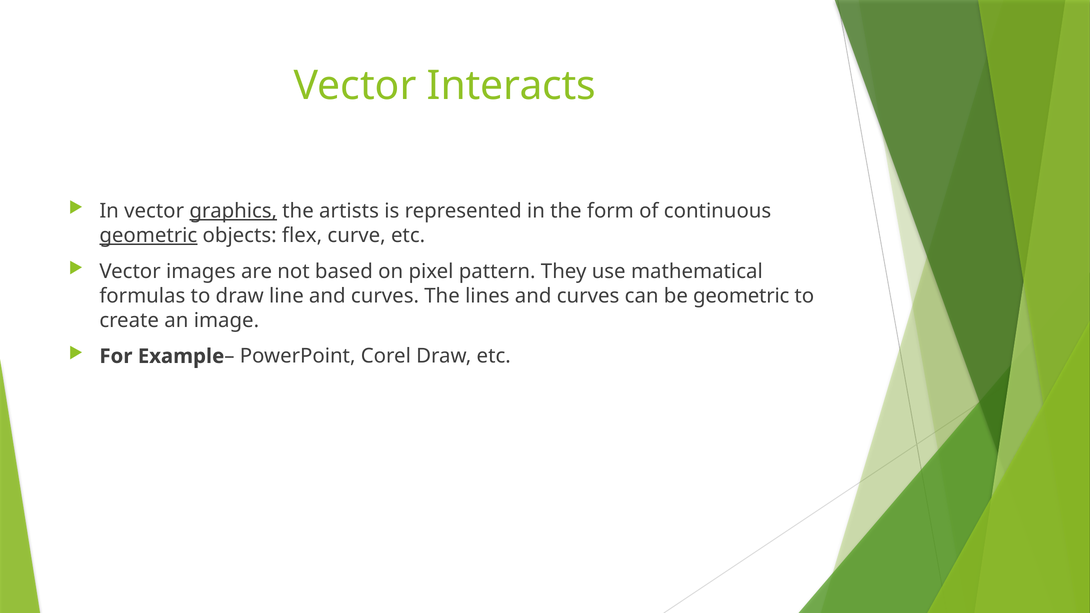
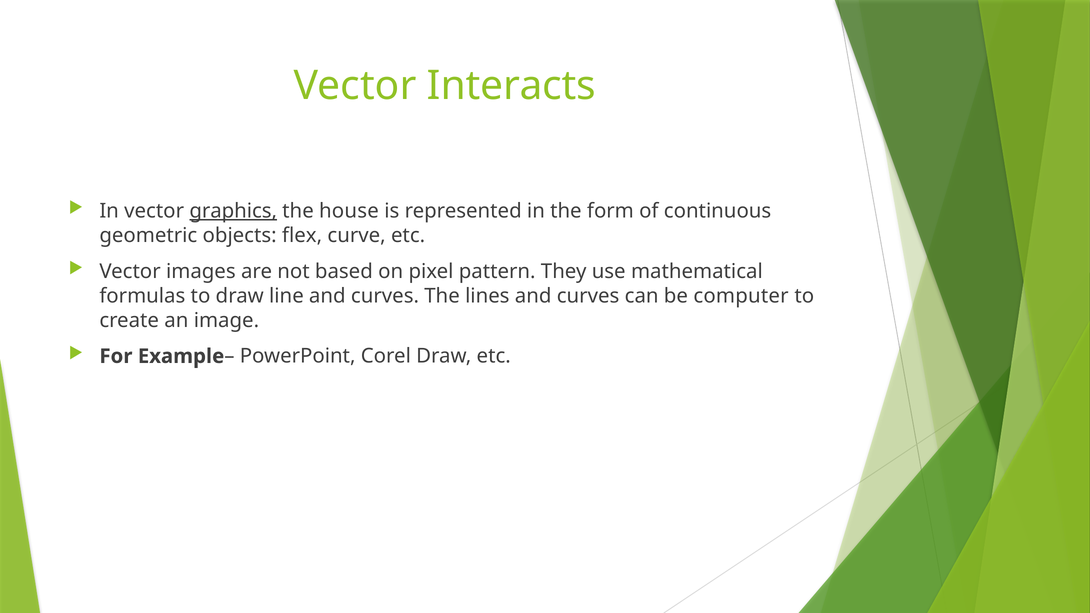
artists: artists -> house
geometric at (148, 235) underline: present -> none
be geometric: geometric -> computer
